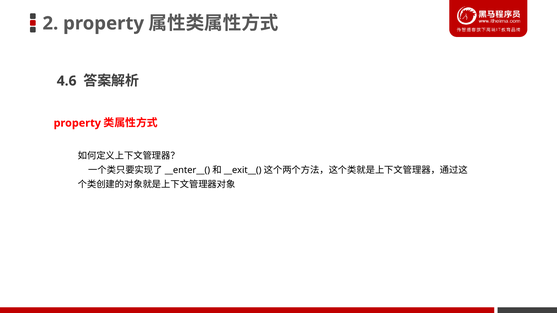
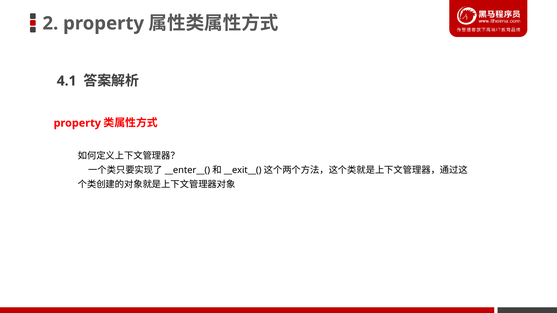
4.6: 4.6 -> 4.1
